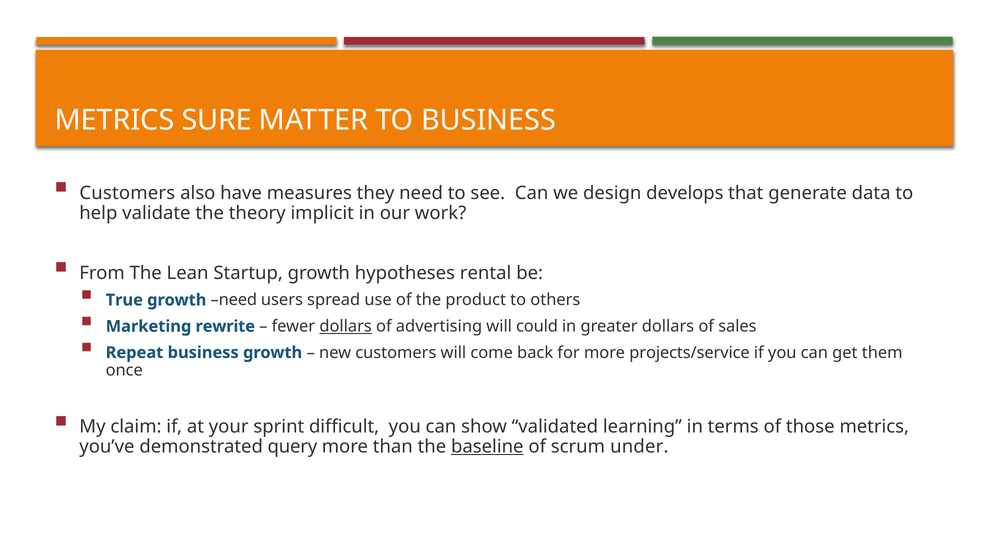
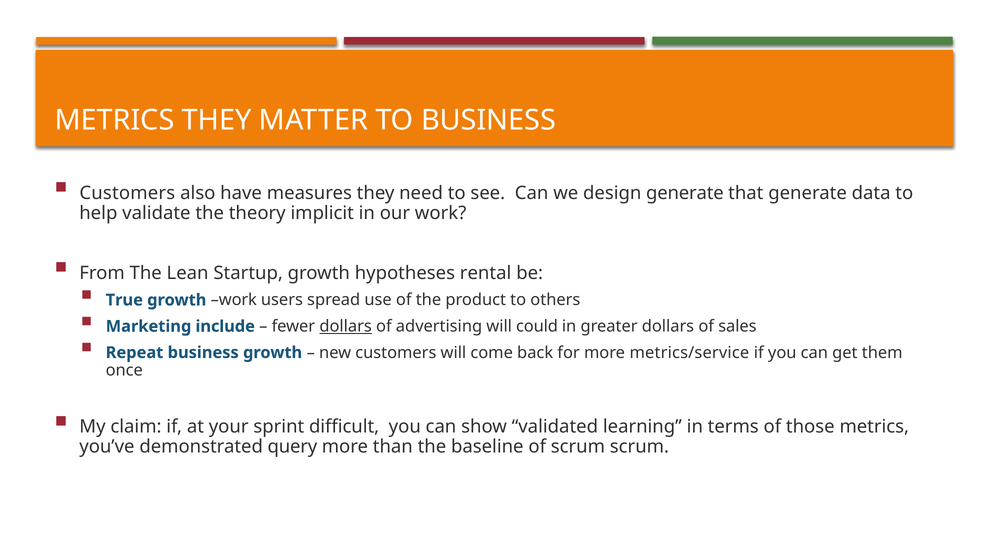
METRICS SURE: SURE -> THEY
design develops: develops -> generate
growth need: need -> work
rewrite: rewrite -> include
projects/service: projects/service -> metrics/service
baseline underline: present -> none
scrum under: under -> scrum
